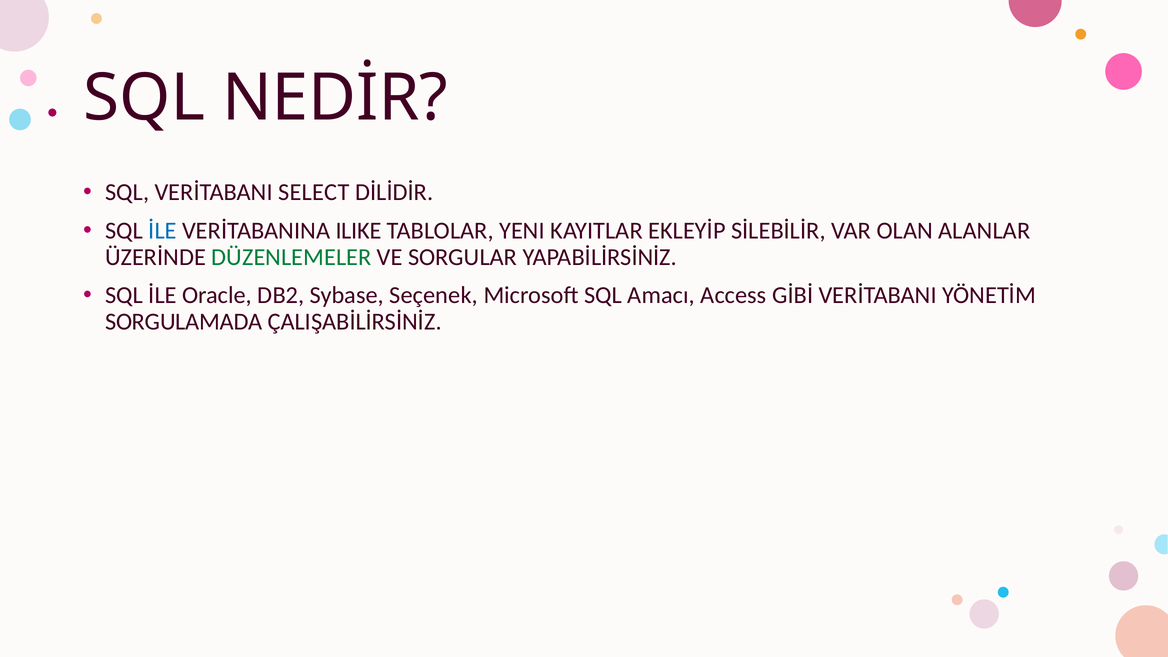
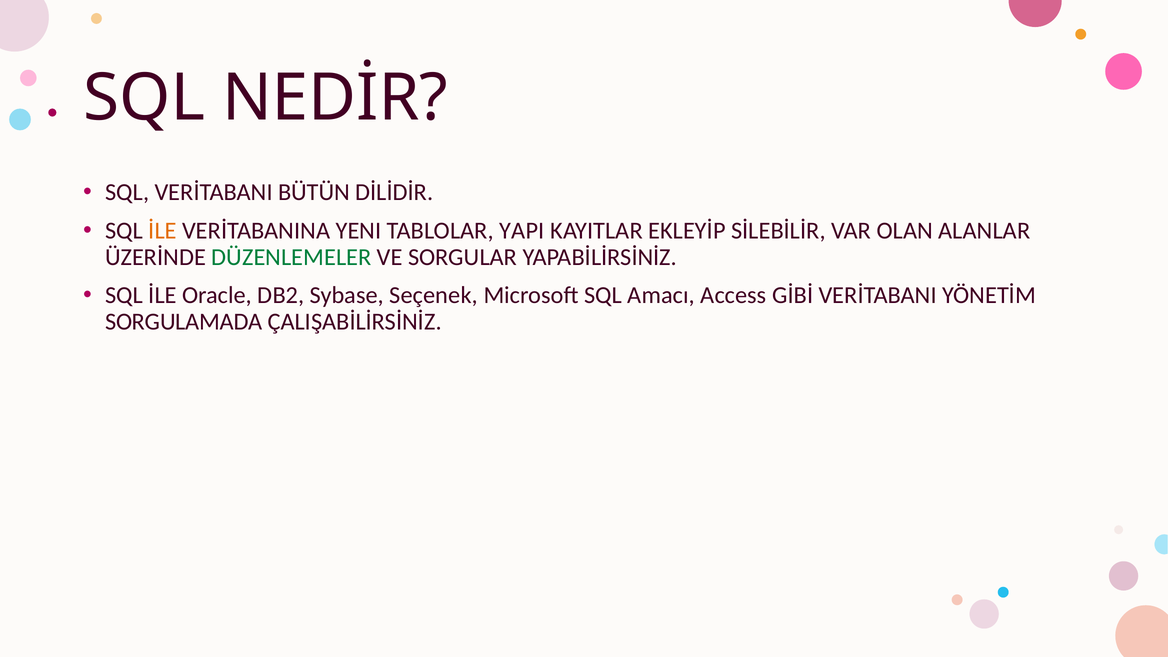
SELECT: SELECT -> BÜTÜN
İLE at (163, 231) colour: blue -> orange
ILIKE: ILIKE -> YENI
YENI: YENI -> YAPI
